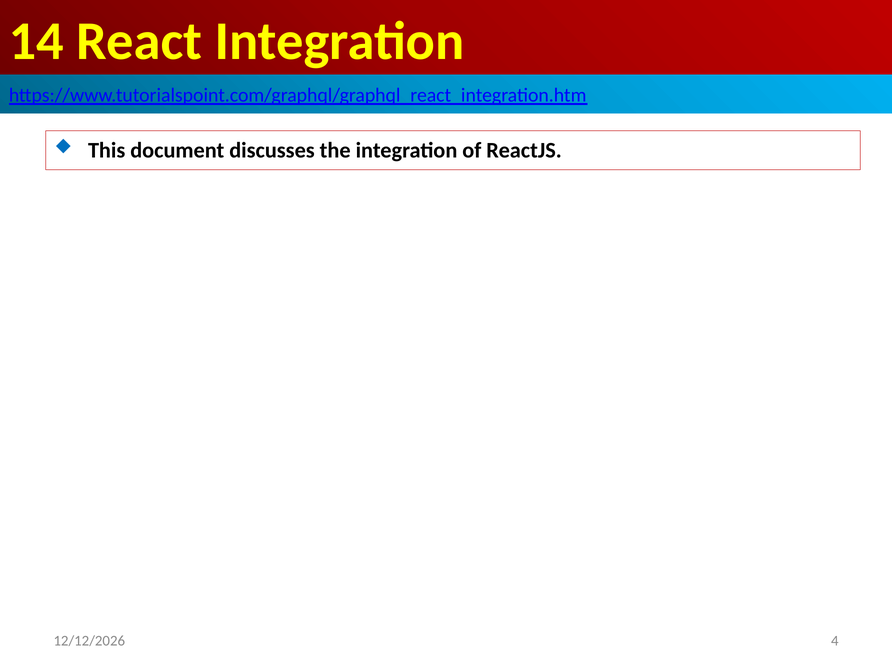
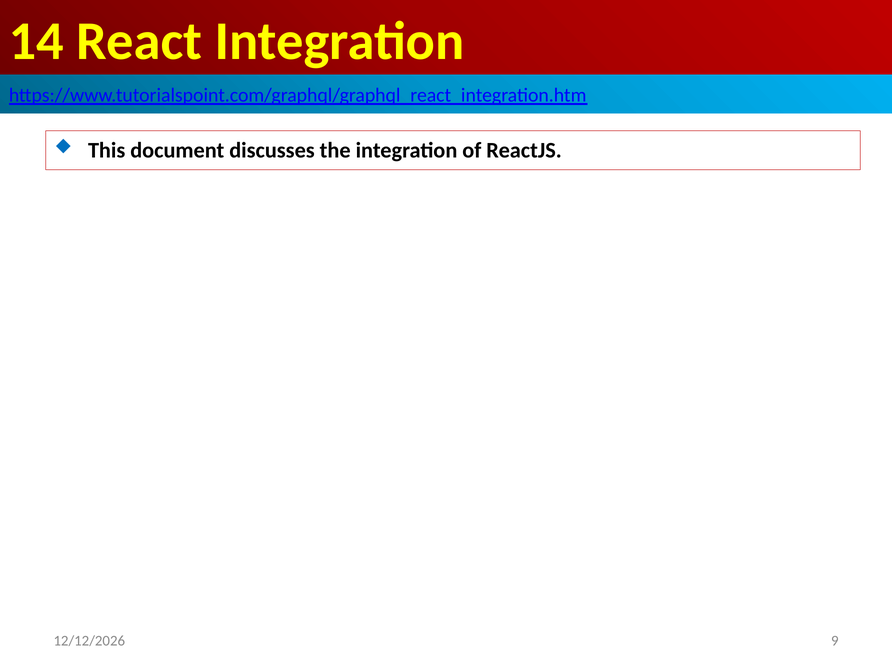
4: 4 -> 9
